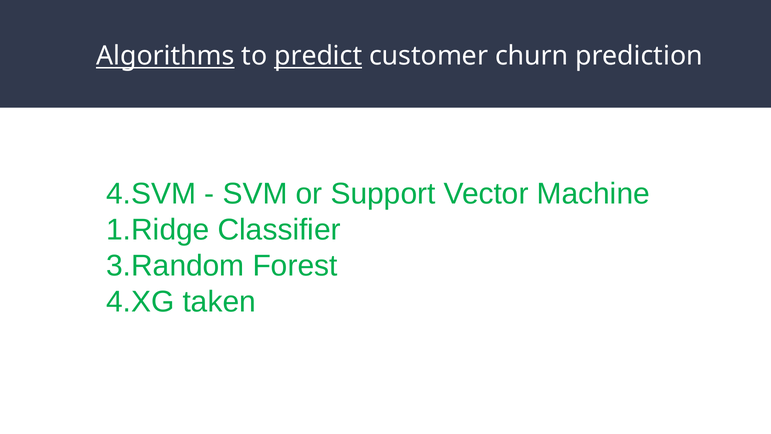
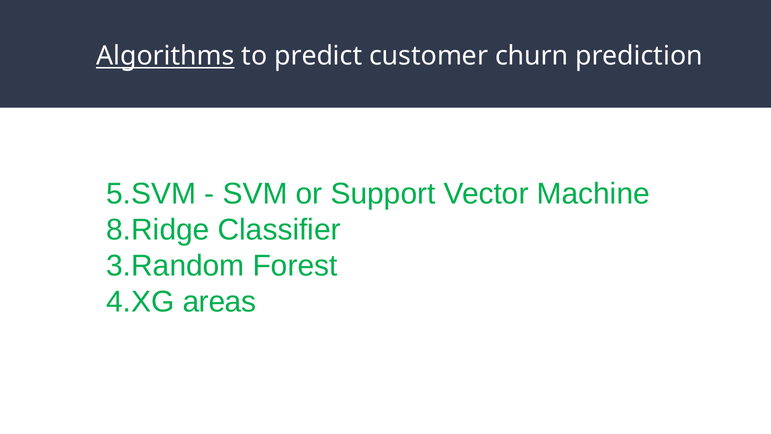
predict underline: present -> none
4.SVM: 4.SVM -> 5.SVM
1.Ridge: 1.Ridge -> 8.Ridge
taken: taken -> areas
